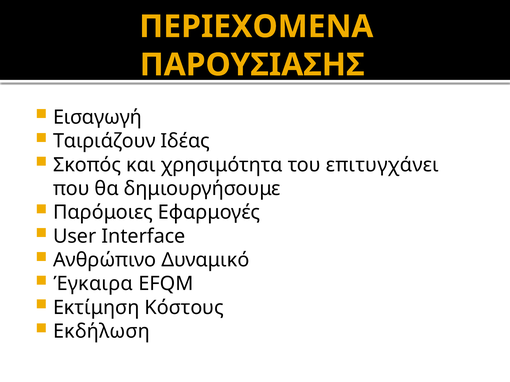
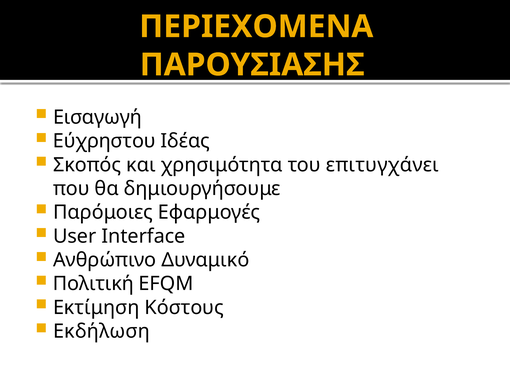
Ταιριάζουν: Ταιριάζουν -> Εύχρηστου
Έγκαιρα: Έγκαιρα -> Πολιτική
